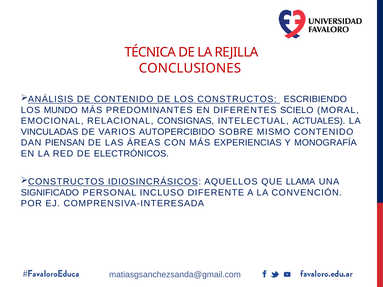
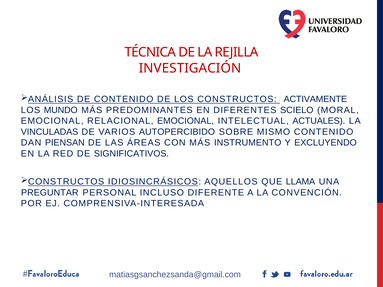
CONCLUSIONES: CONCLUSIONES -> INVESTIGACIÓN
ESCRIBIENDO: ESCRIBIENDO -> ACTIVAMENTE
RELACIONAL CONSIGNAS: CONSIGNAS -> EMOCIONAL
EXPERIENCIAS: EXPERIENCIAS -> INSTRUMENTO
MONOGRAFÍA: MONOGRAFÍA -> EXCLUYENDO
ELECTRÓNICOS: ELECTRÓNICOS -> SIGNIFICATIVOS
SIGNIFICADO: SIGNIFICADO -> PREGUNTAR
